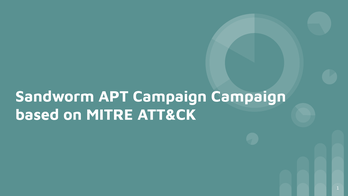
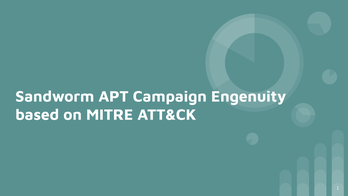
Campaign Campaign: Campaign -> Engenuity
